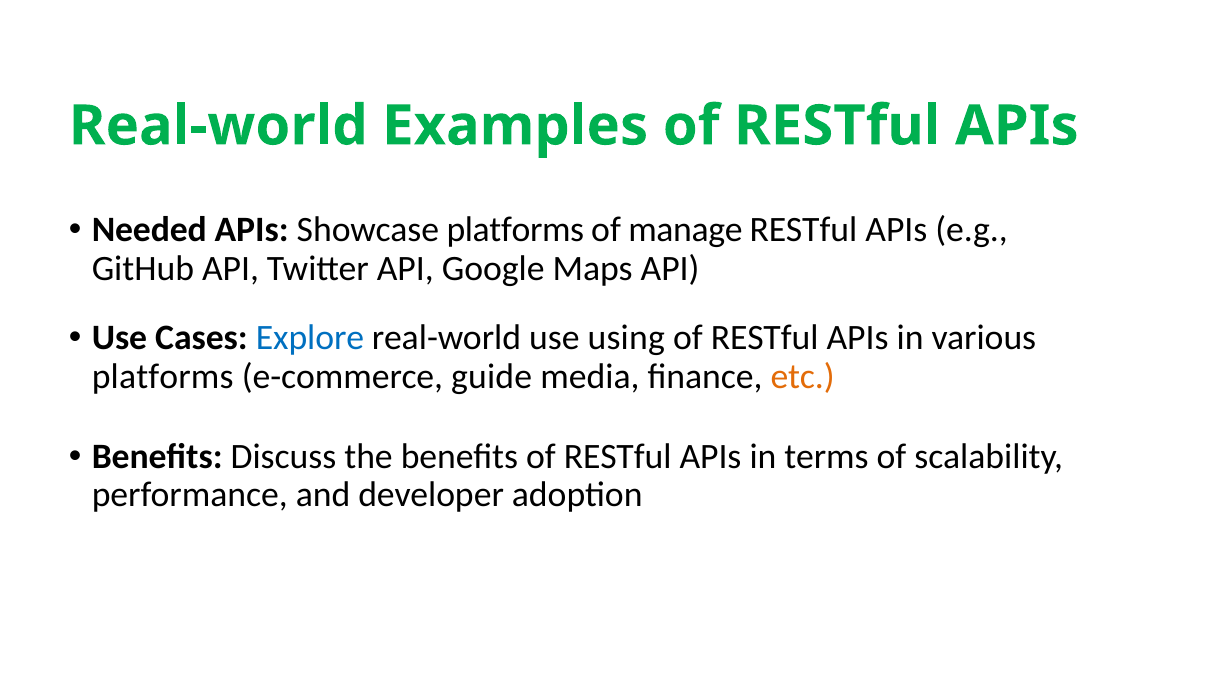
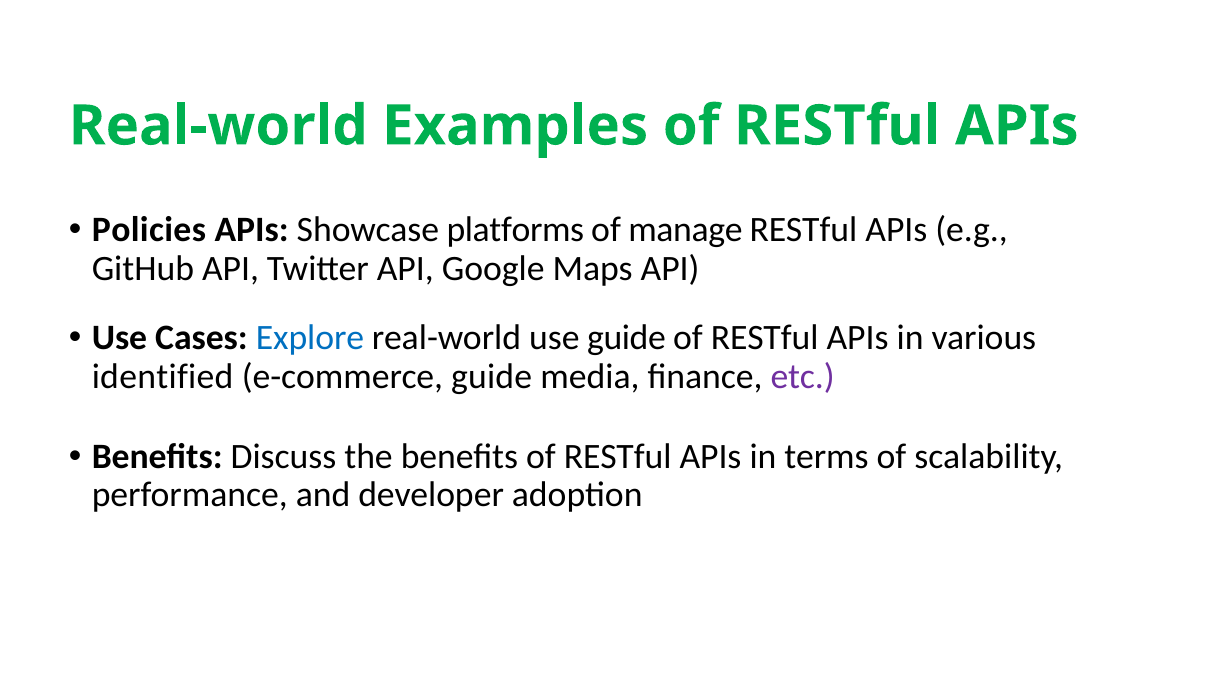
Needed: Needed -> Policies
use using: using -> guide
platforms at (163, 377): platforms -> identified
etc colour: orange -> purple
